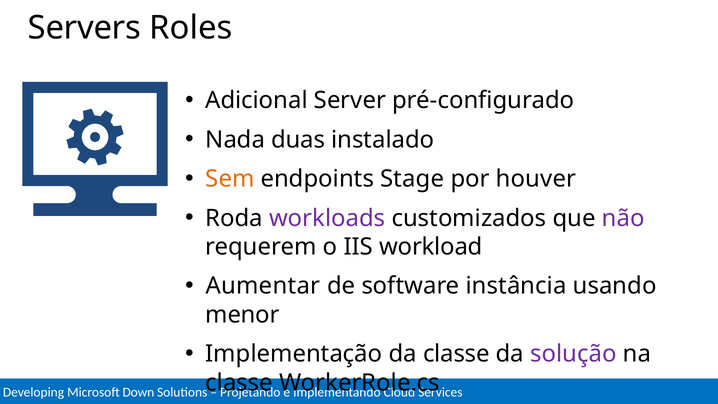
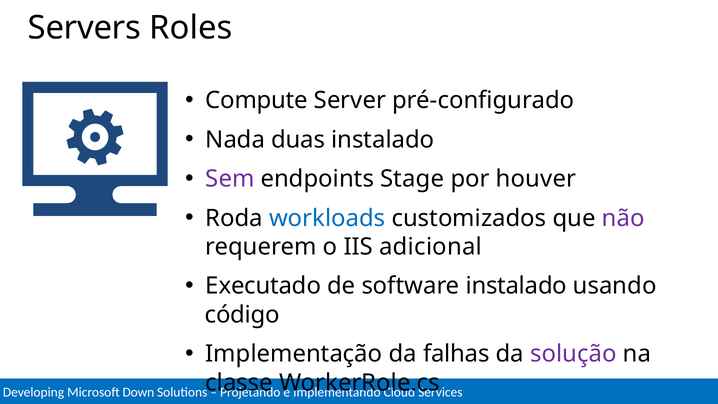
Adicional: Adicional -> Compute
Sem colour: orange -> purple
workloads colour: purple -> blue
workload: workload -> adicional
Aumentar: Aumentar -> Executado
software instância: instância -> instalado
menor: menor -> código
da classe: classe -> falhas
